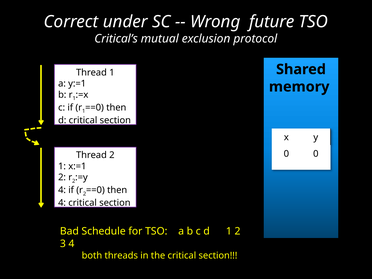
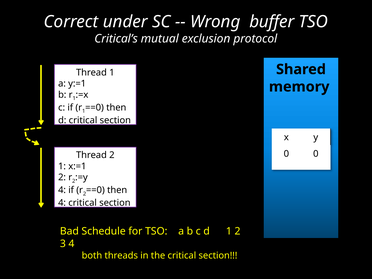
future: future -> buffer
